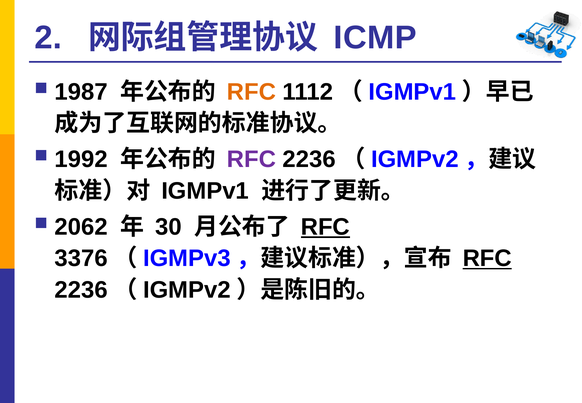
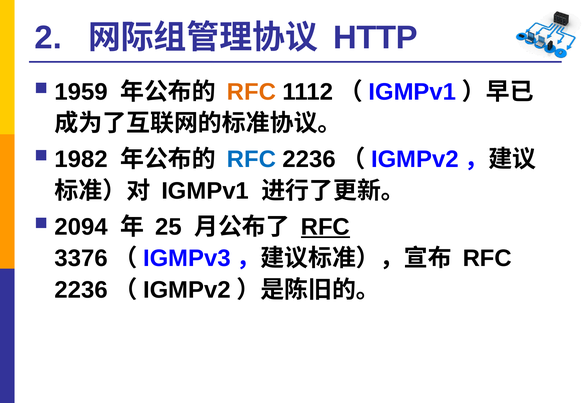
ICMP: ICMP -> HTTP
1987: 1987 -> 1959
1992: 1992 -> 1982
RFC at (251, 159) colour: purple -> blue
2062: 2062 -> 2094
30: 30 -> 25
RFC at (487, 258) underline: present -> none
